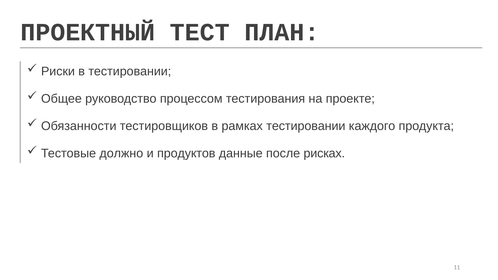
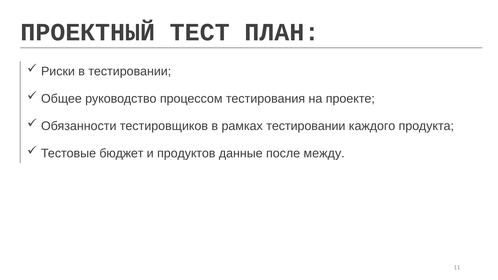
должно: должно -> бюджет
рисках: рисках -> между
